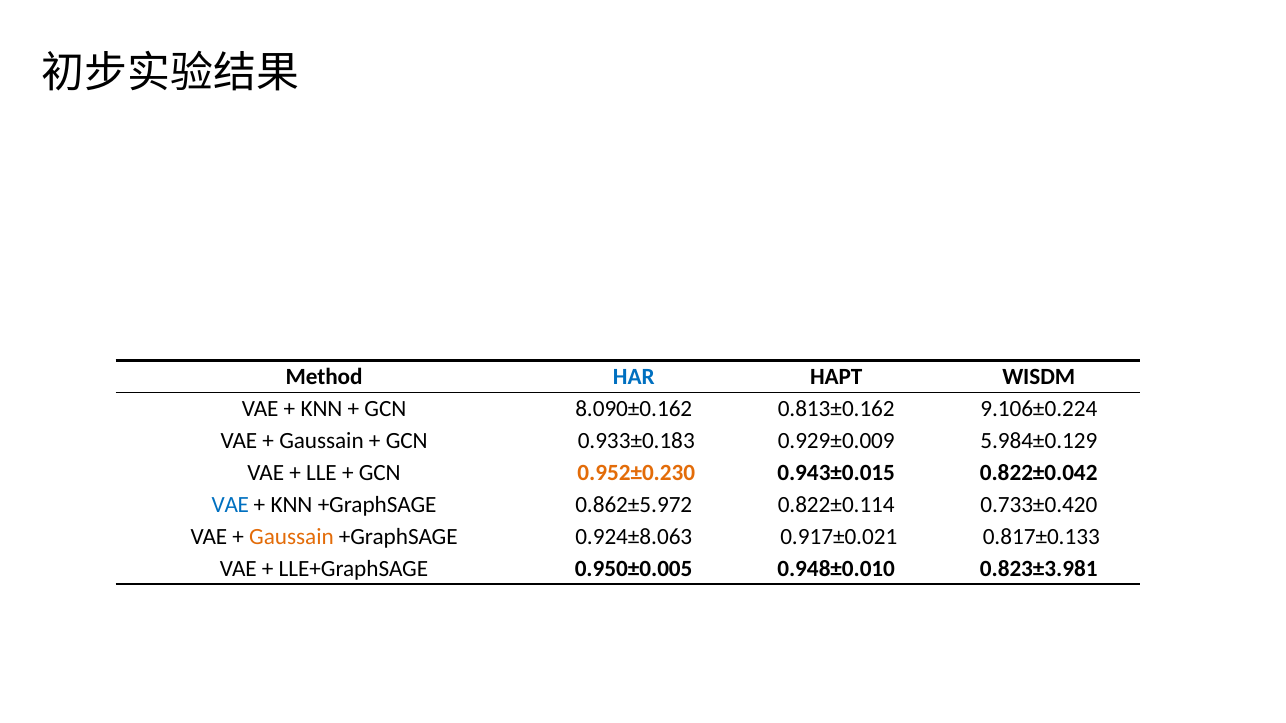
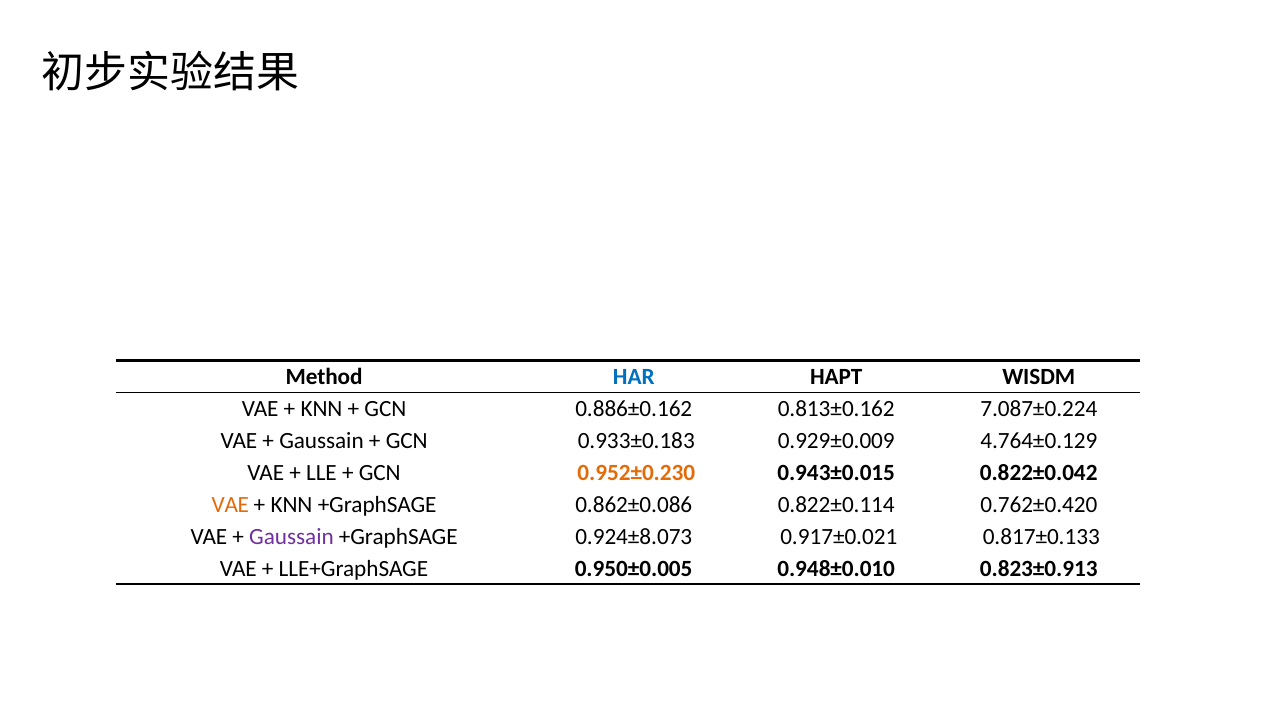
8.090±0.162: 8.090±0.162 -> 0.886±0.162
9.106±0.224: 9.106±0.224 -> 7.087±0.224
5.984±0.129: 5.984±0.129 -> 4.764±0.129
VAE at (230, 505) colour: blue -> orange
0.862±5.972: 0.862±5.972 -> 0.862±0.086
0.733±0.420: 0.733±0.420 -> 0.762±0.420
Gaussain at (291, 537) colour: orange -> purple
0.924±8.063: 0.924±8.063 -> 0.924±8.073
0.823±3.981: 0.823±3.981 -> 0.823±0.913
